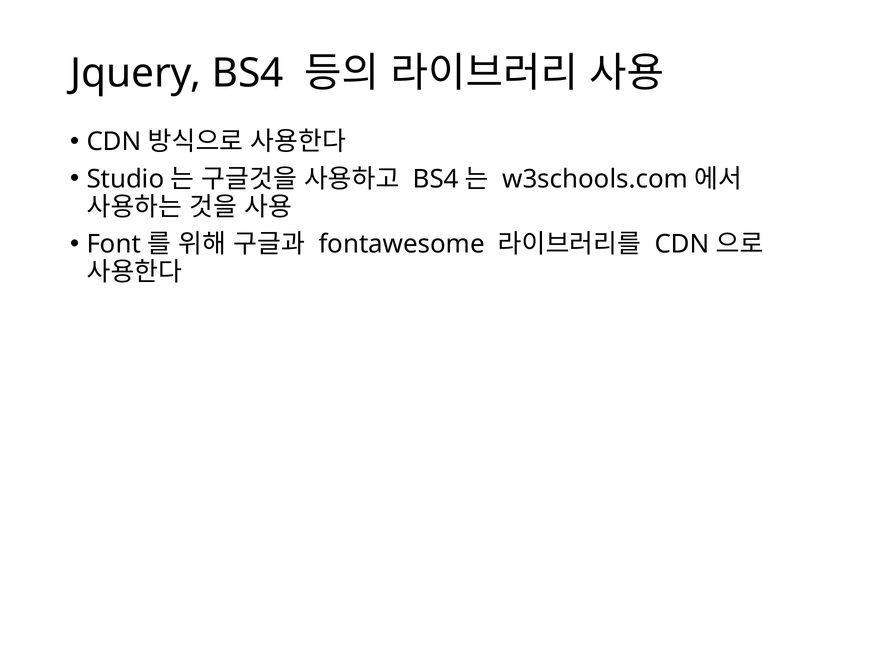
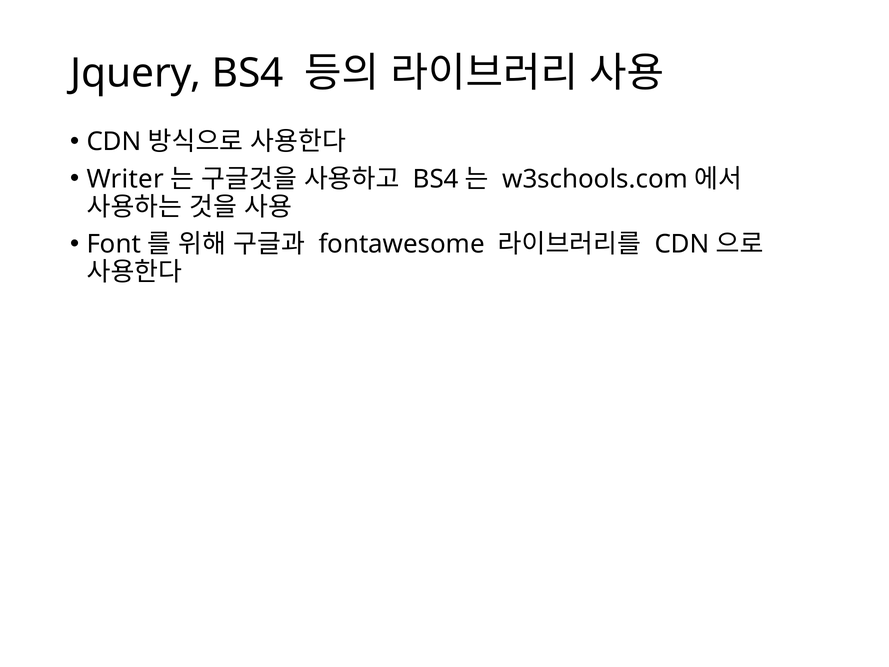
Studio: Studio -> Writer
